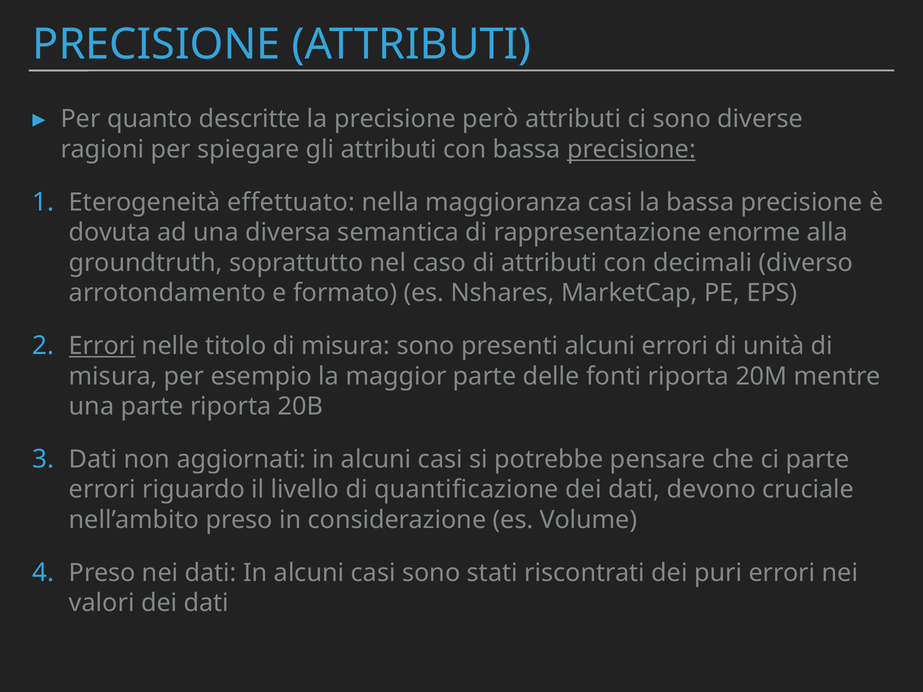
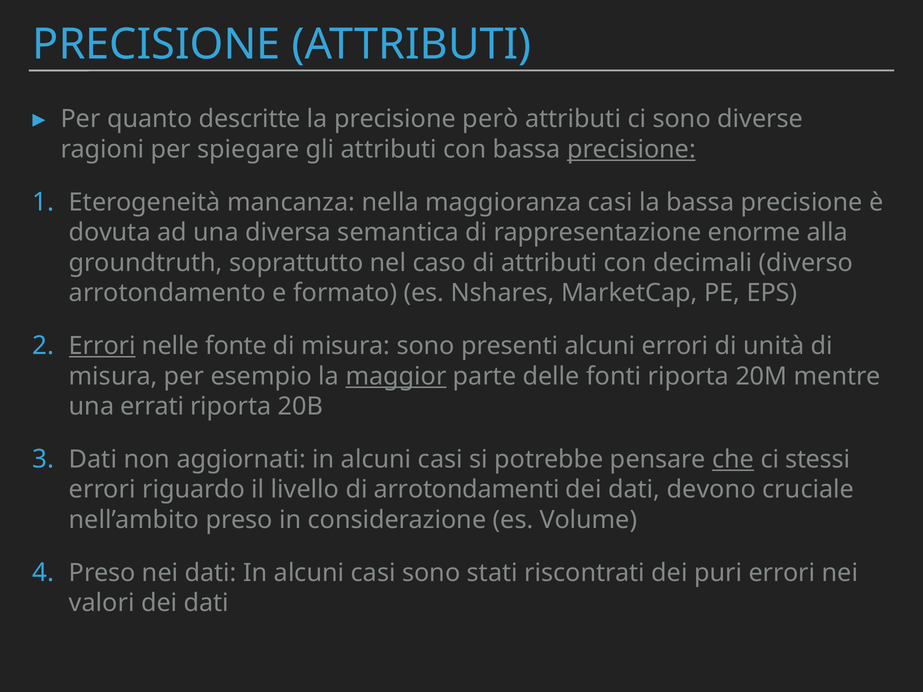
effettuato: effettuato -> mancanza
titolo: titolo -> fonte
maggior underline: none -> present
una parte: parte -> errati
che underline: none -> present
ci parte: parte -> stessi
quantificazione: quantificazione -> arrotondamenti
